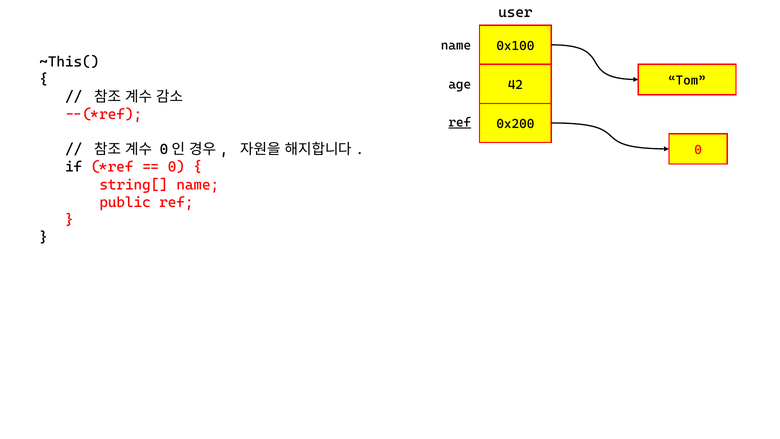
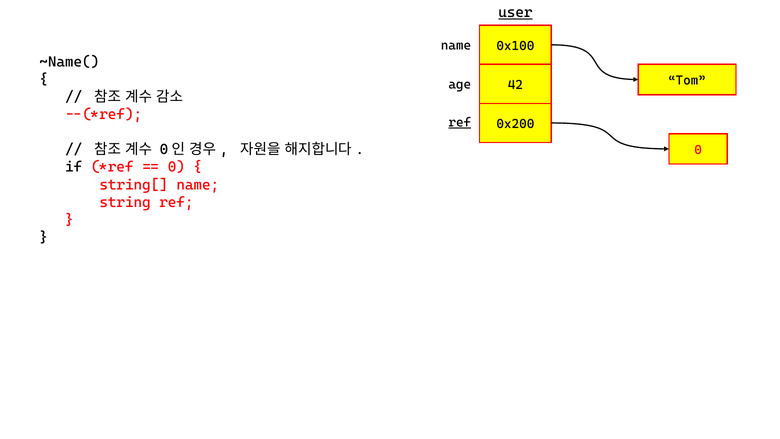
user underline: none -> present
~This(: ~This( -> ~Name(
public: public -> string
